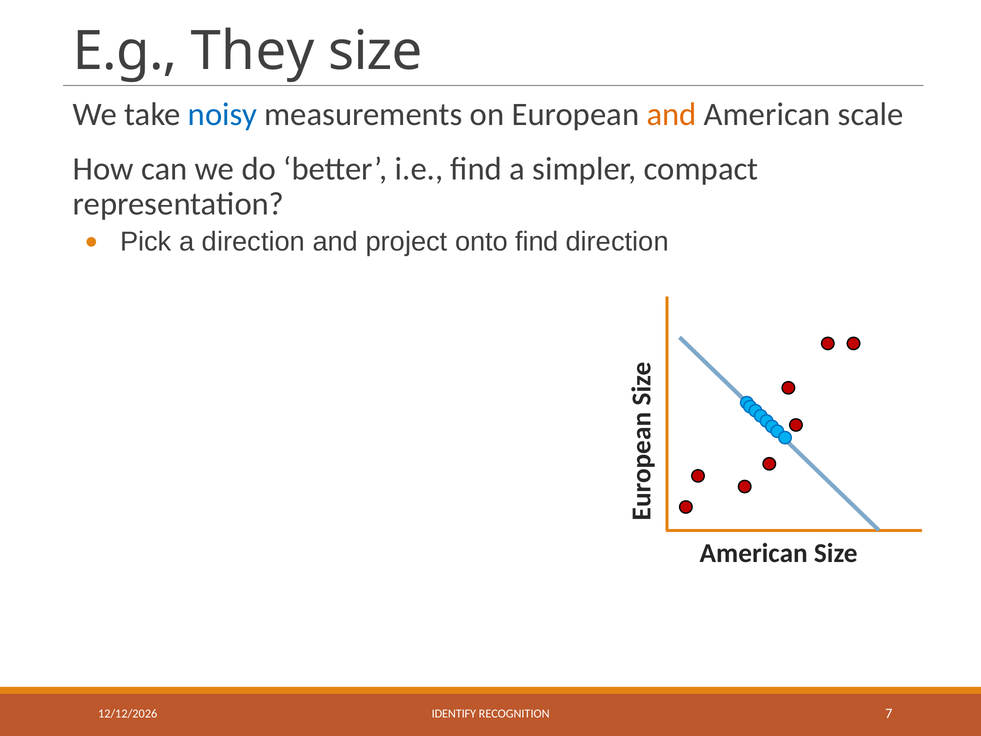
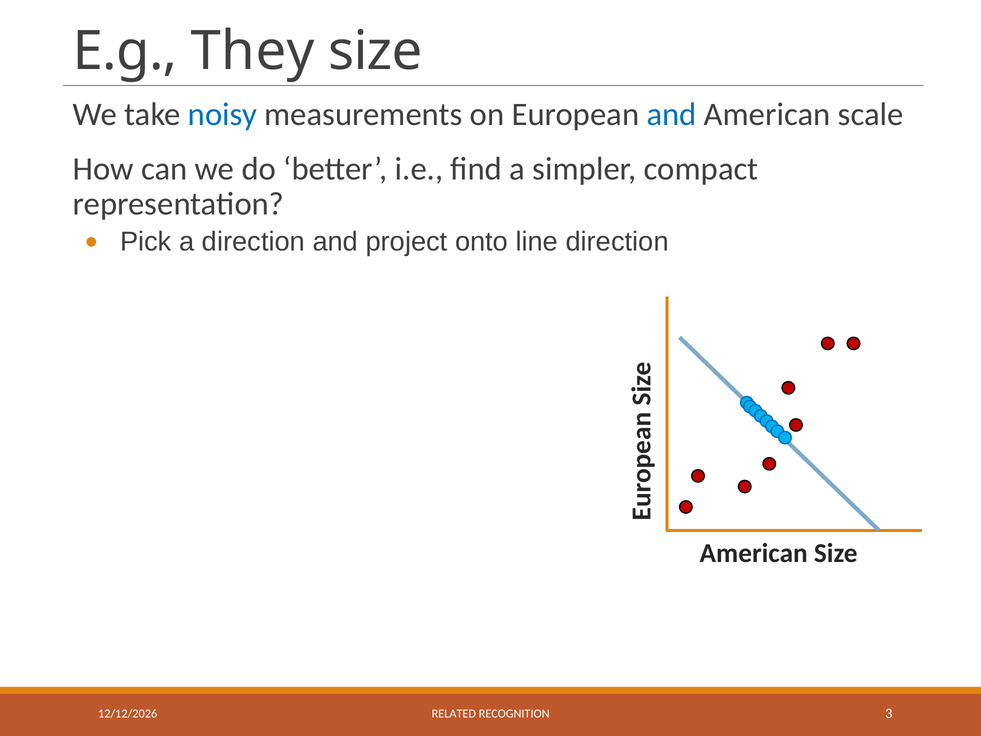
and at (672, 114) colour: orange -> blue
onto find: find -> line
IDENTIFY: IDENTIFY -> RELATED
7: 7 -> 3
